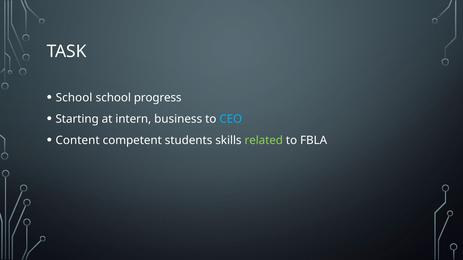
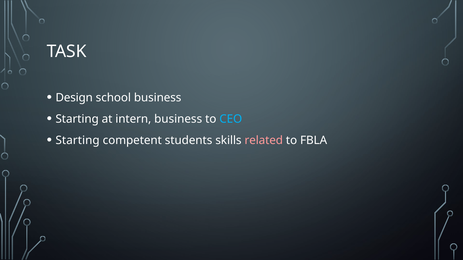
School at (74, 98): School -> Design
school progress: progress -> business
Content at (78, 141): Content -> Starting
related colour: light green -> pink
